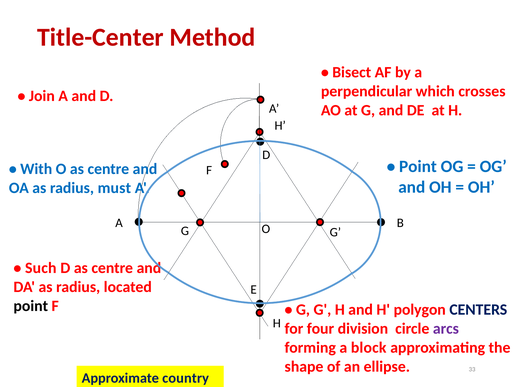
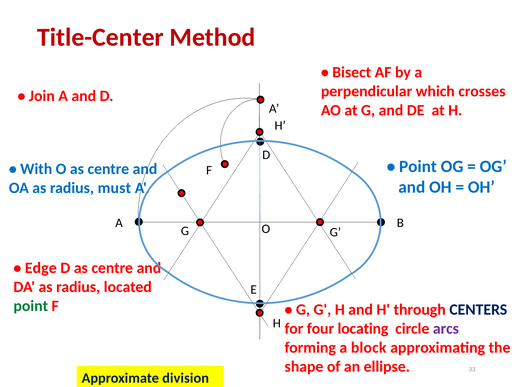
Such: Such -> Edge
point at (31, 306) colour: black -> green
polygon: polygon -> through
division: division -> locating
country: country -> division
